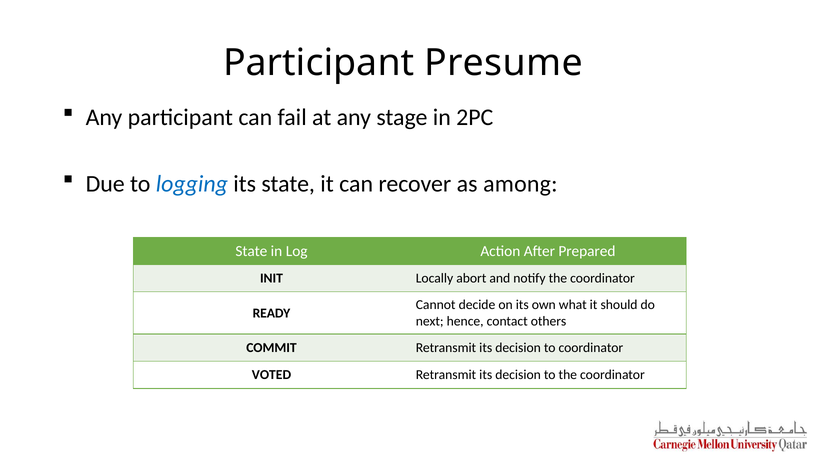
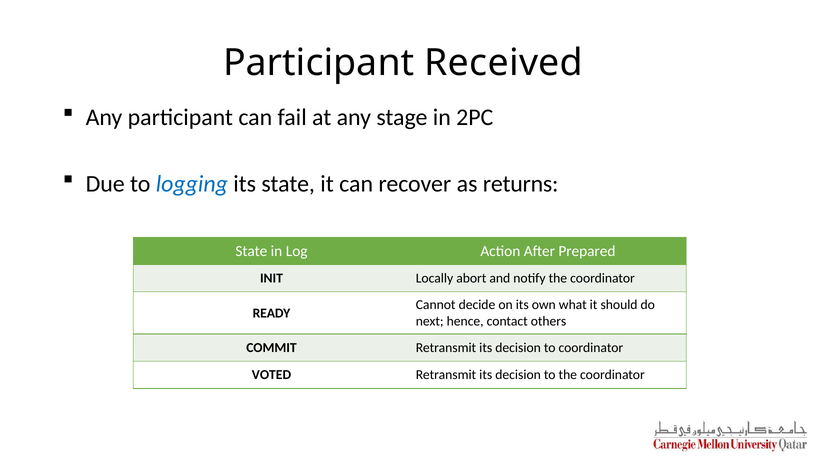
Presume: Presume -> Received
among: among -> returns
